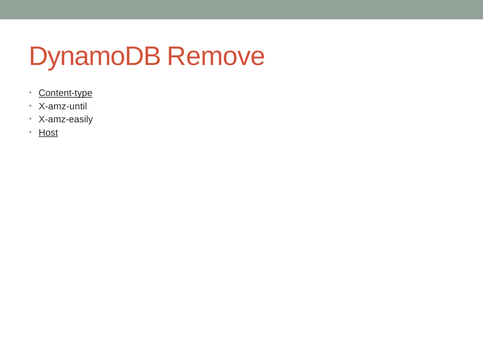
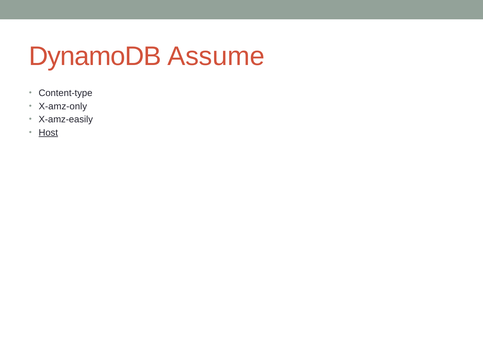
Remove: Remove -> Assume
Content-type underline: present -> none
X-amz-until: X-amz-until -> X-amz-only
